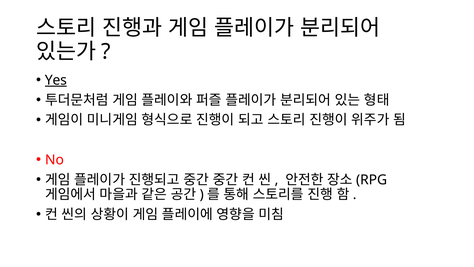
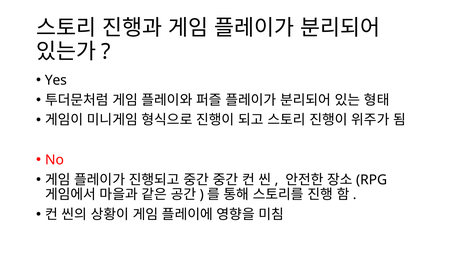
Yes underline: present -> none
